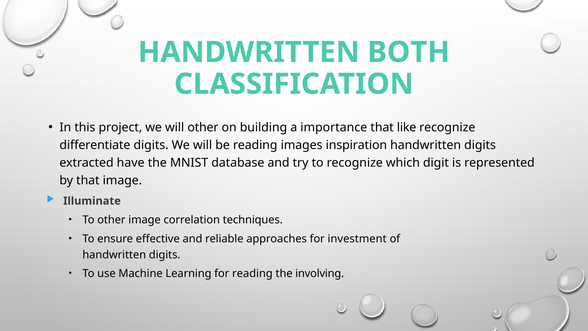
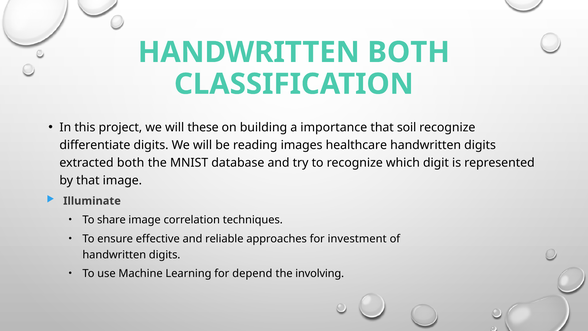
will other: other -> these
like: like -> soil
inspiration: inspiration -> healthcare
extracted have: have -> both
To other: other -> share
for reading: reading -> depend
